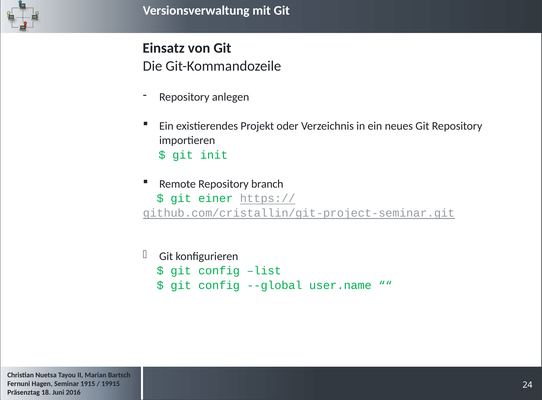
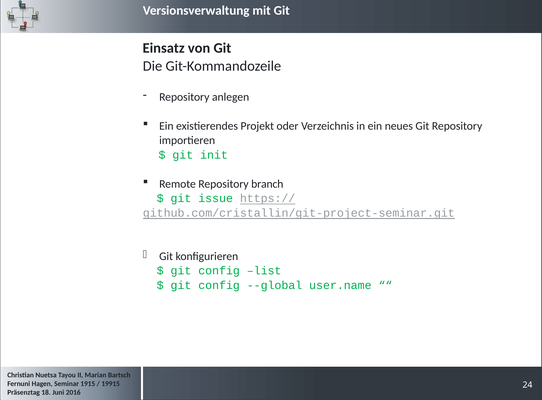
einer: einer -> issue
